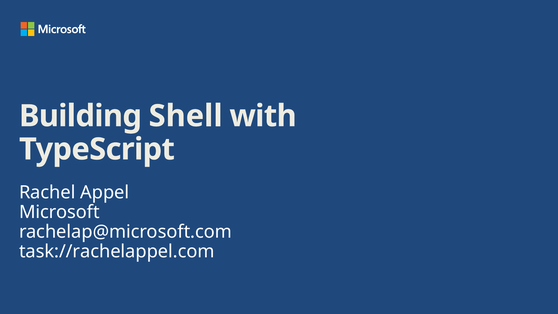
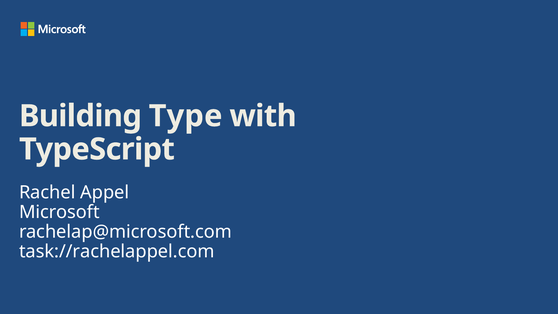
Shell: Shell -> Type
